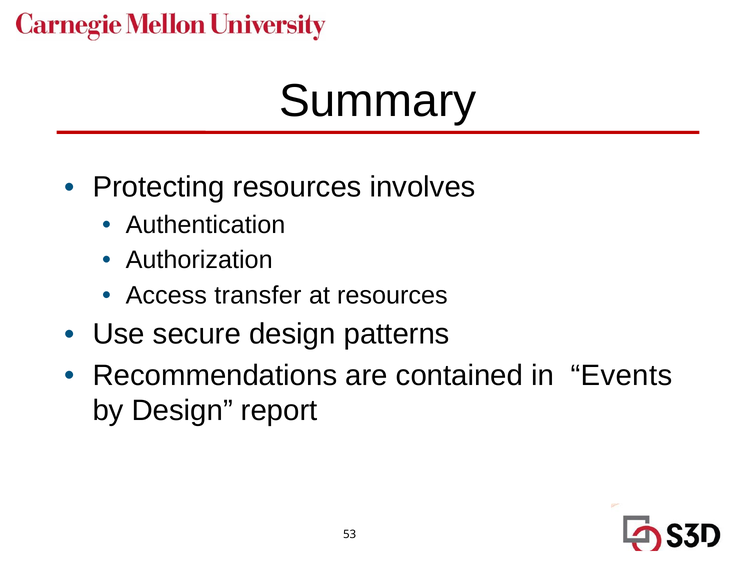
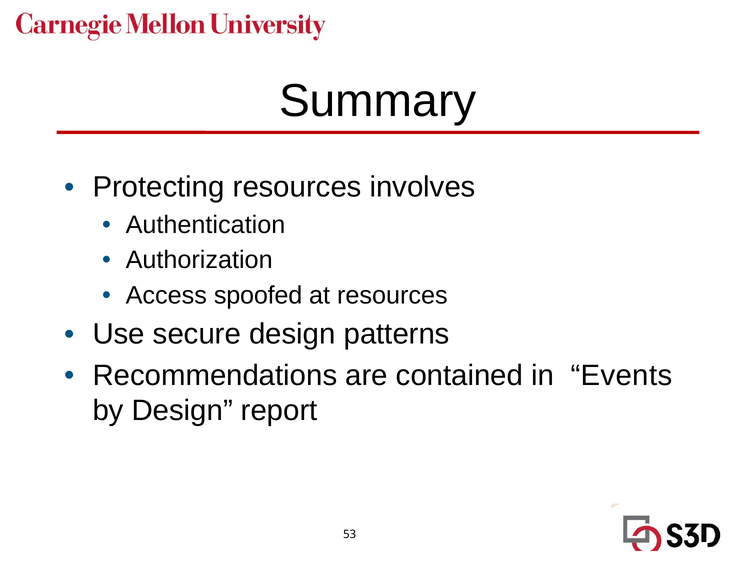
transfer: transfer -> spoofed
